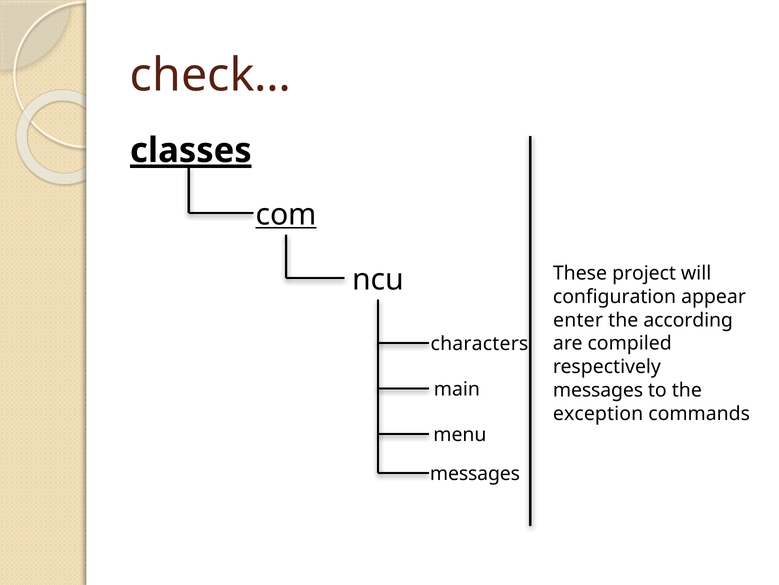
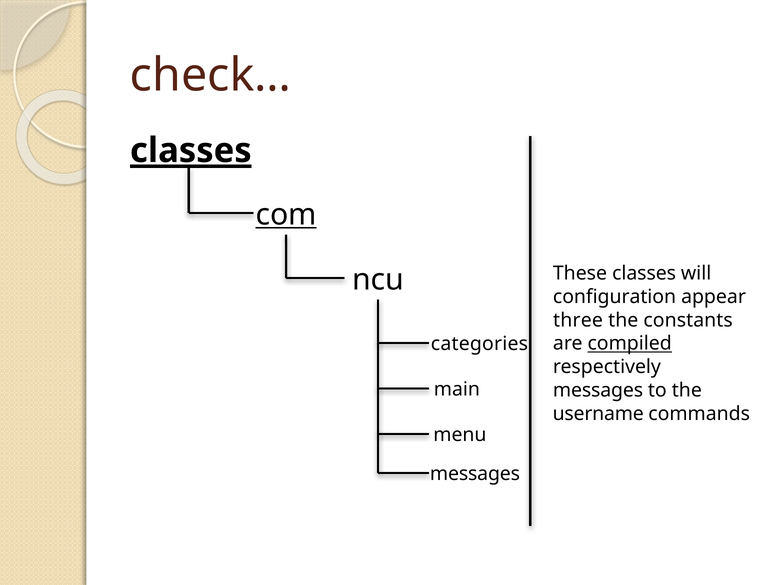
These project: project -> classes
enter: enter -> three
according: according -> constants
compiled underline: none -> present
characters: characters -> categories
exception: exception -> username
